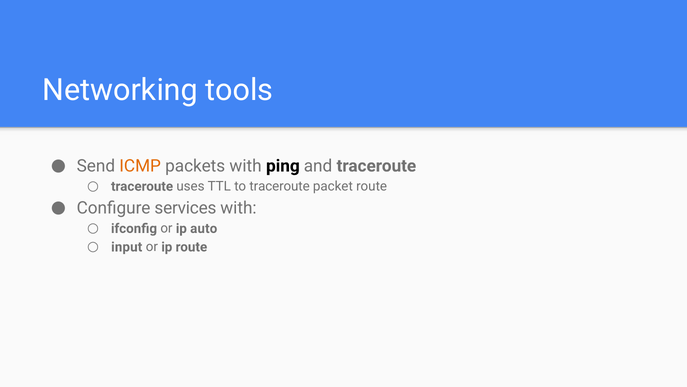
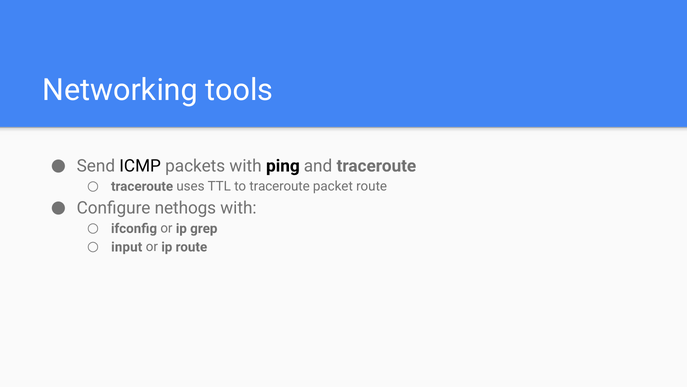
ICMP colour: orange -> black
services: services -> nethogs
auto: auto -> grep
